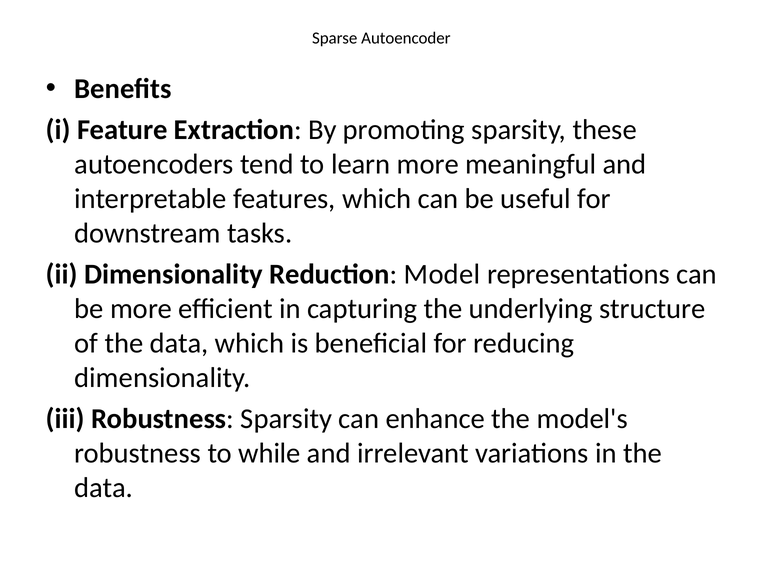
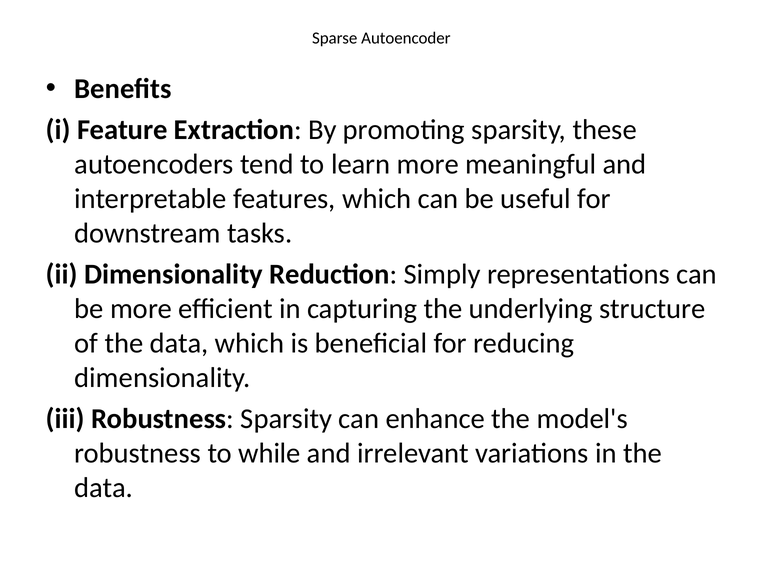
Model: Model -> Simply
